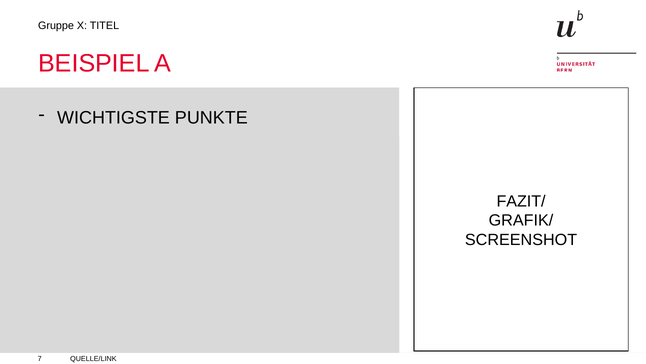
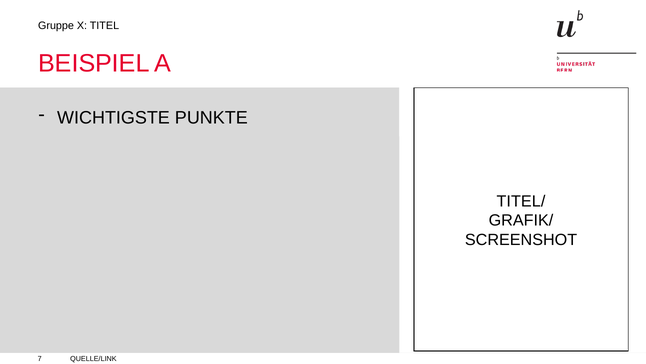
FAZIT/: FAZIT/ -> TITEL/
